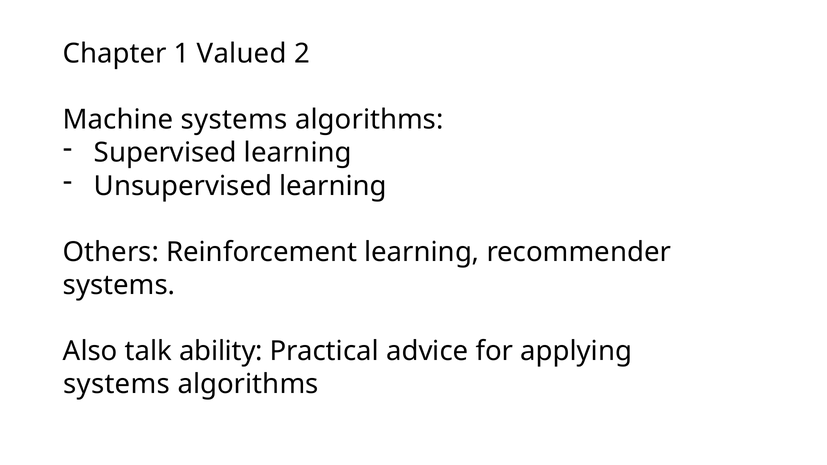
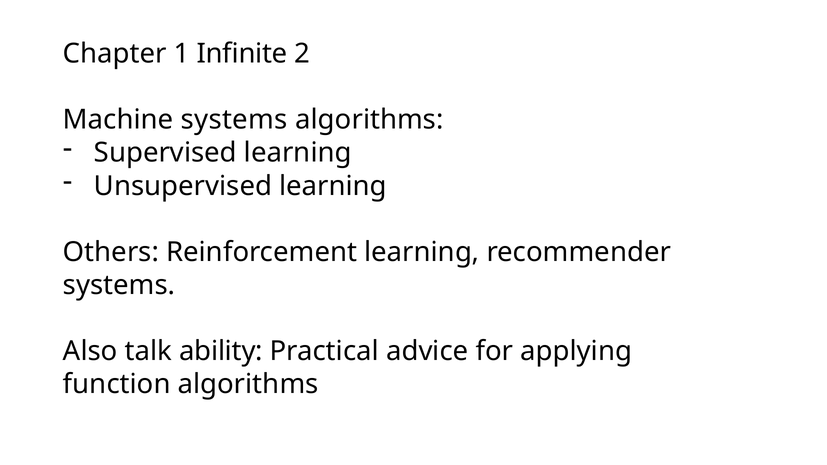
Valued: Valued -> Infinite
systems at (117, 385): systems -> function
